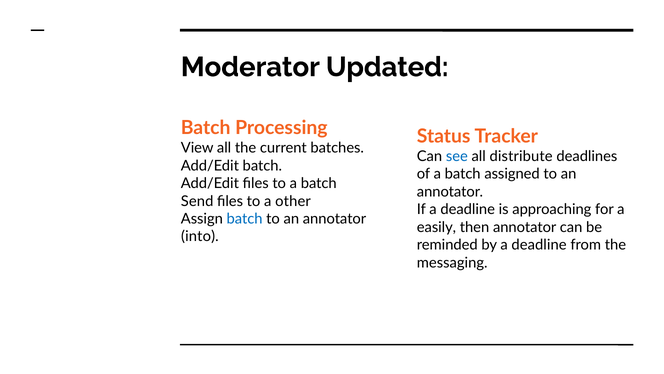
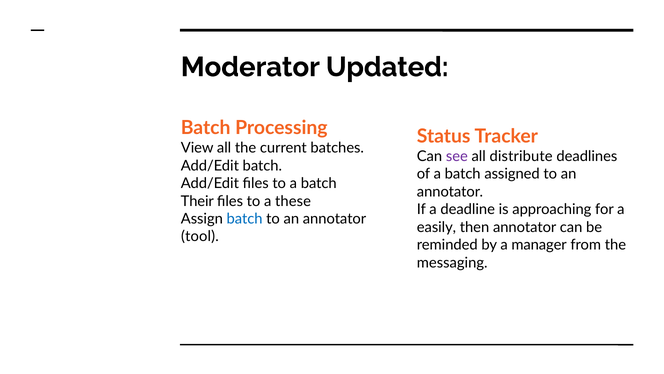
see colour: blue -> purple
Send: Send -> Their
other: other -> these
into: into -> tool
by a deadline: deadline -> manager
